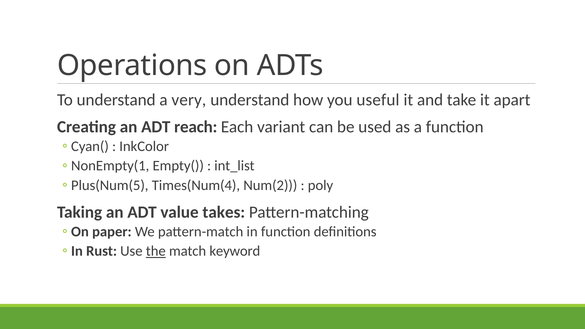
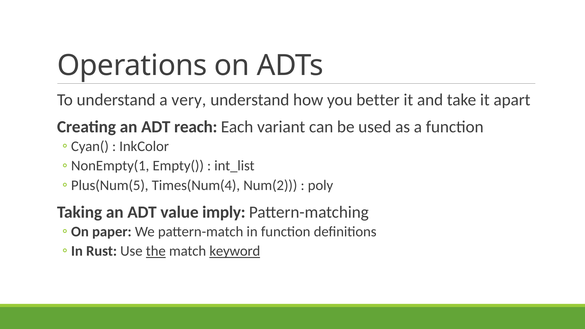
useful: useful -> better
takes: takes -> imply
keyword underline: none -> present
